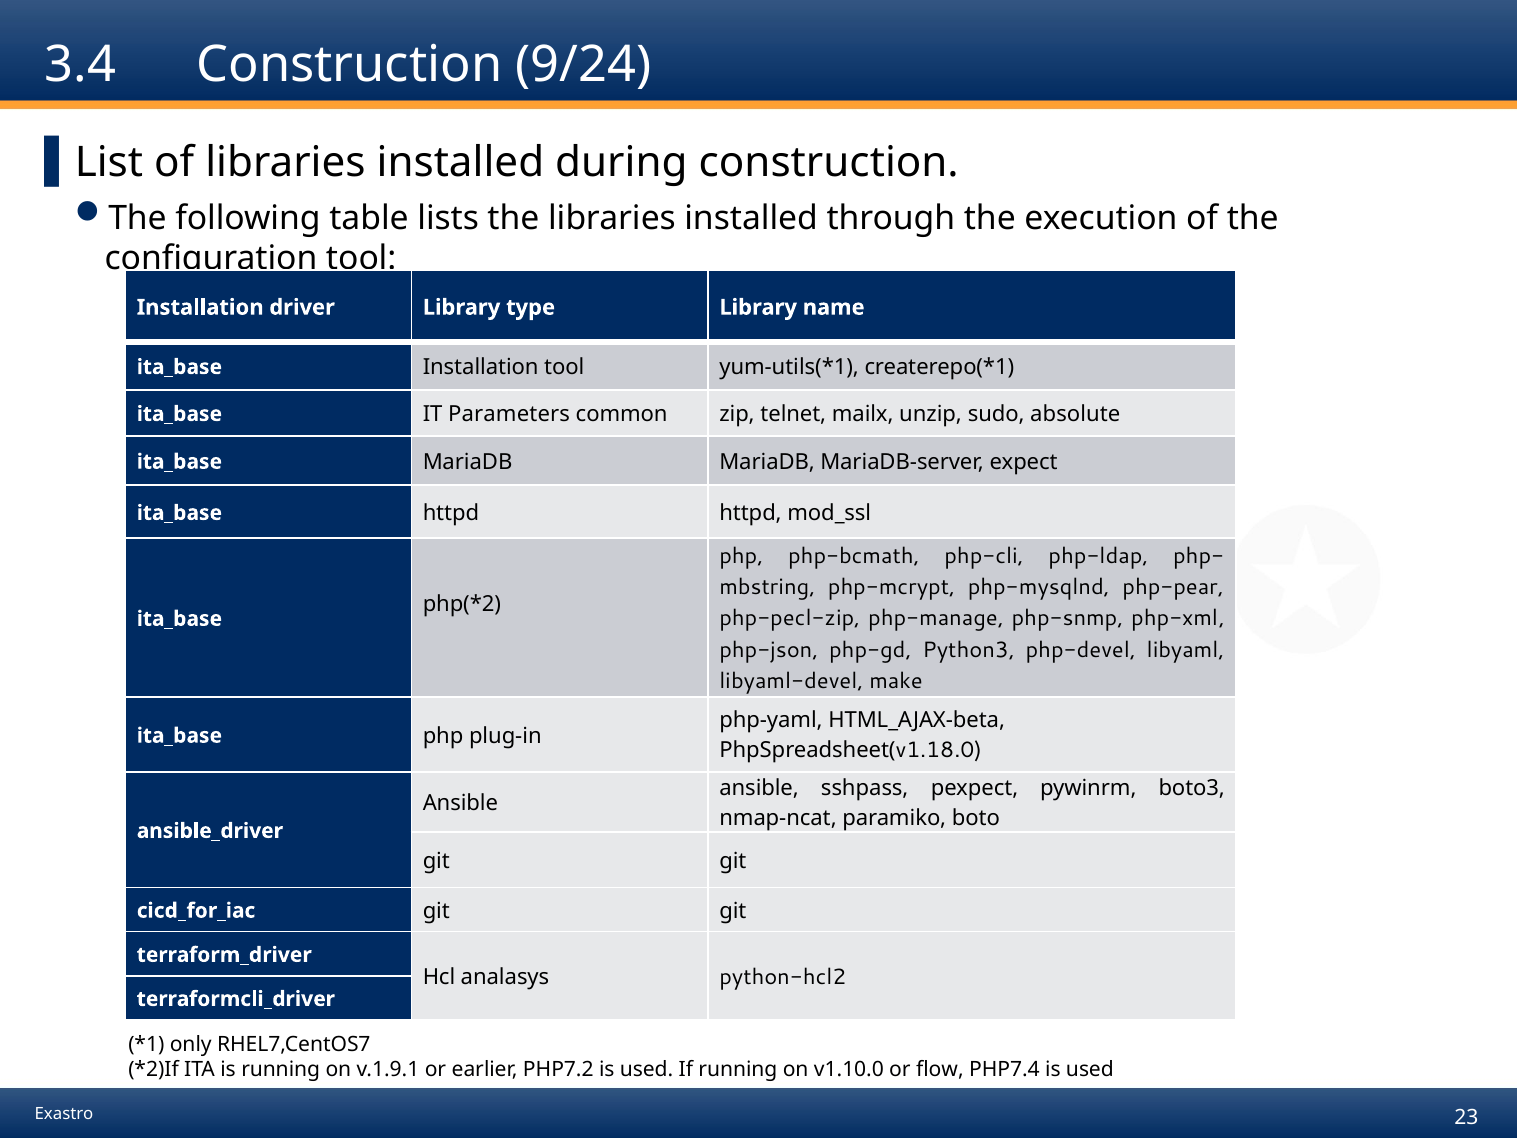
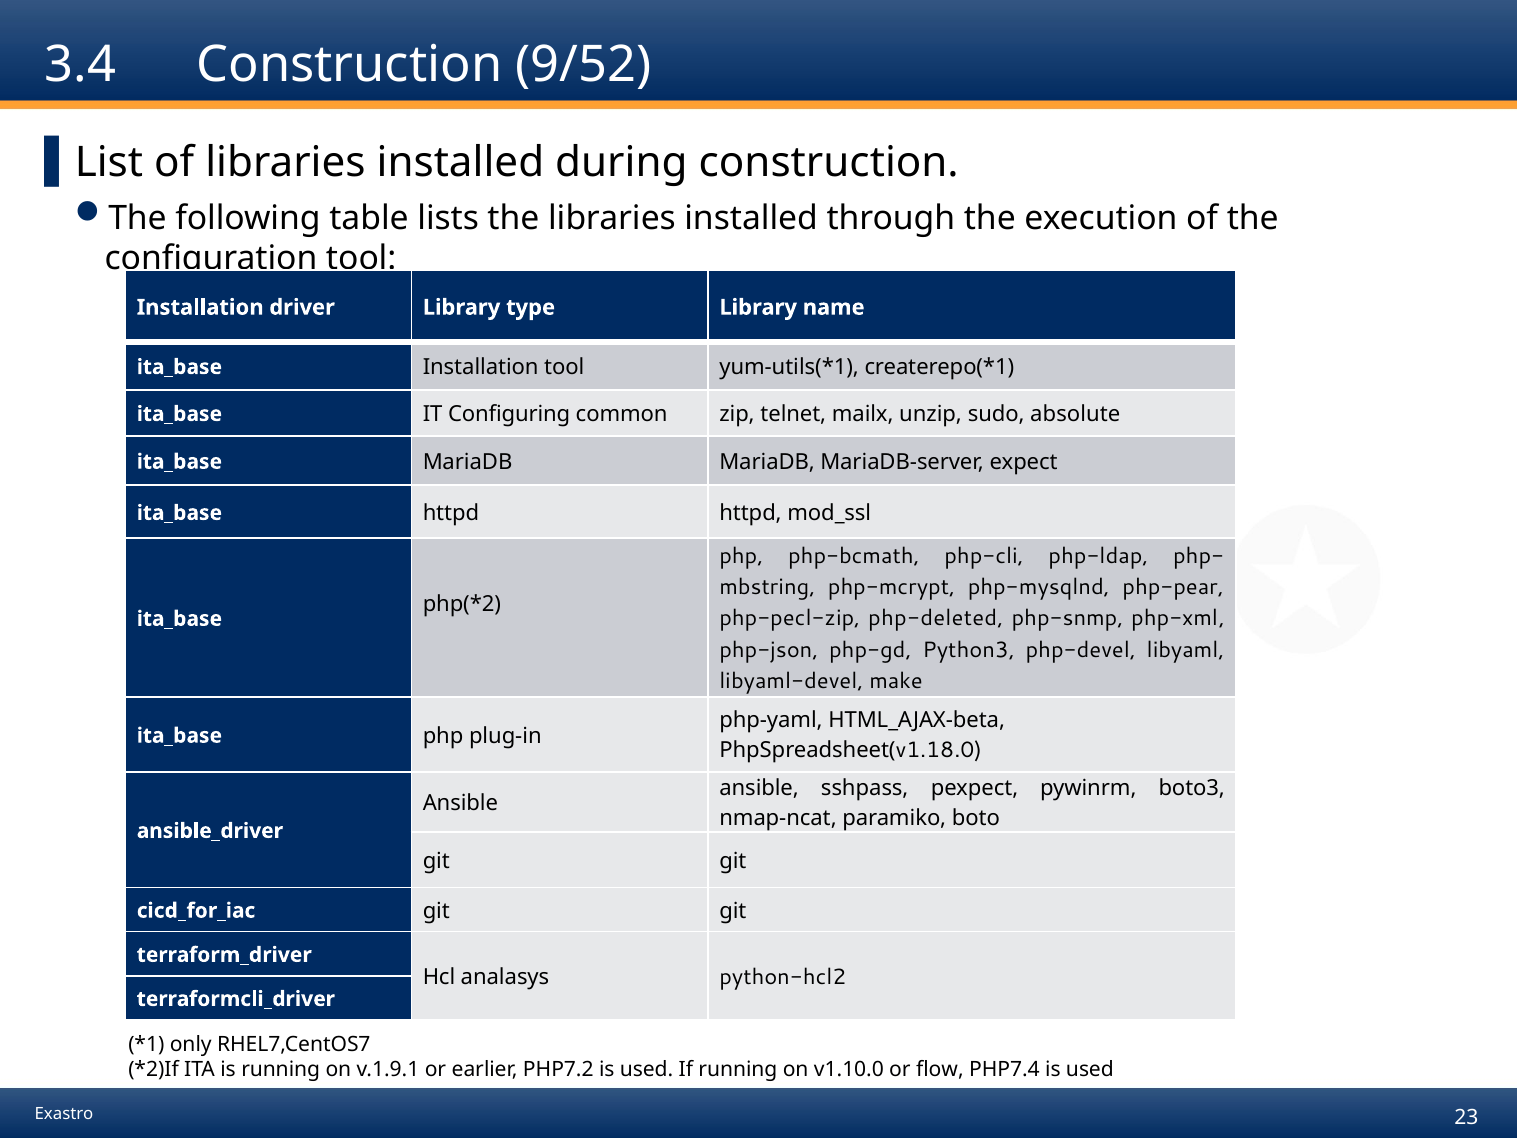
9/24: 9/24 -> 9/52
Parameters: Parameters -> Configuring
php-manage: php-manage -> php-deleted
